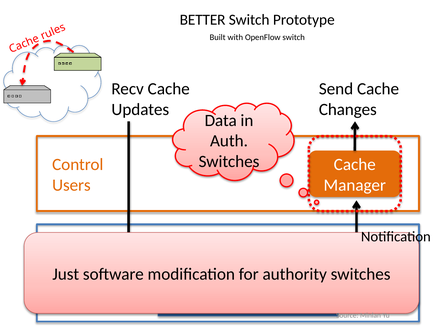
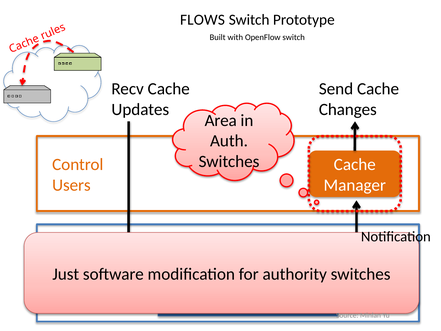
BETTER: BETTER -> FLOWS
Data at (221, 120): Data -> Area
